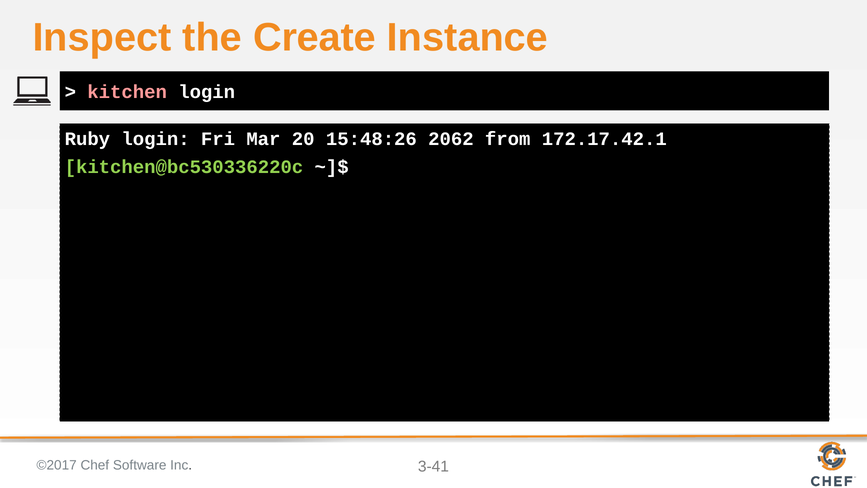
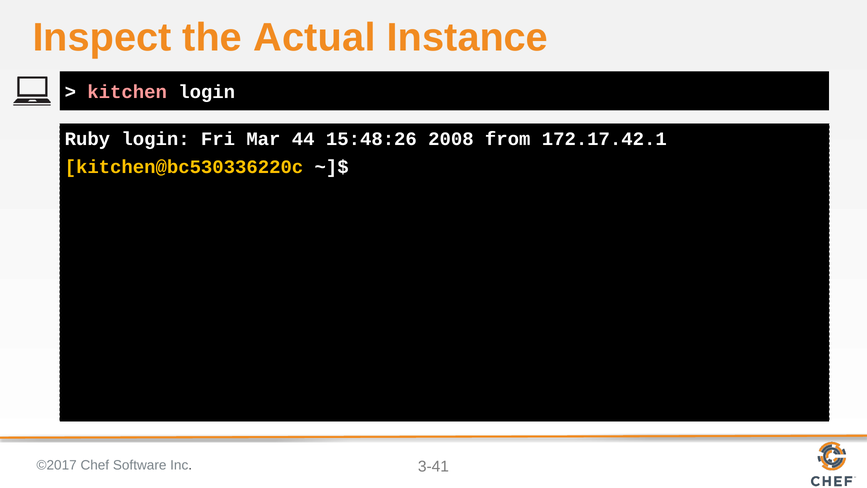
Create: Create -> Actual
20: 20 -> 44
2062: 2062 -> 2008
kitchen@bc530336220c colour: light green -> yellow
